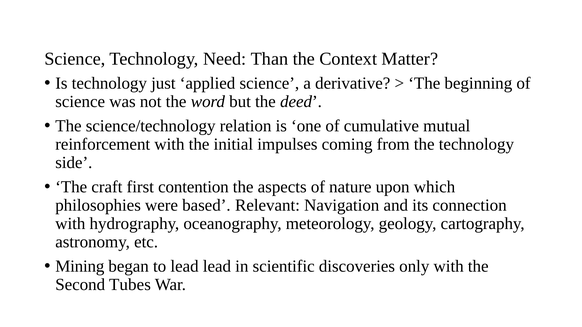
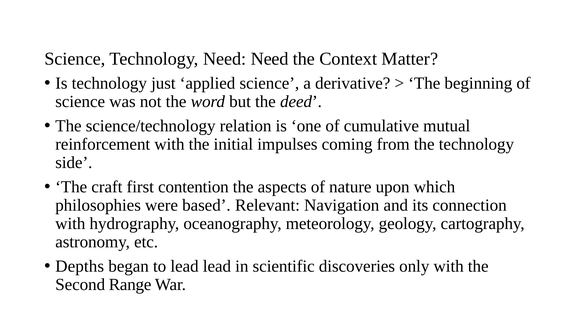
Need Than: Than -> Need
Mining: Mining -> Depths
Tubes: Tubes -> Range
